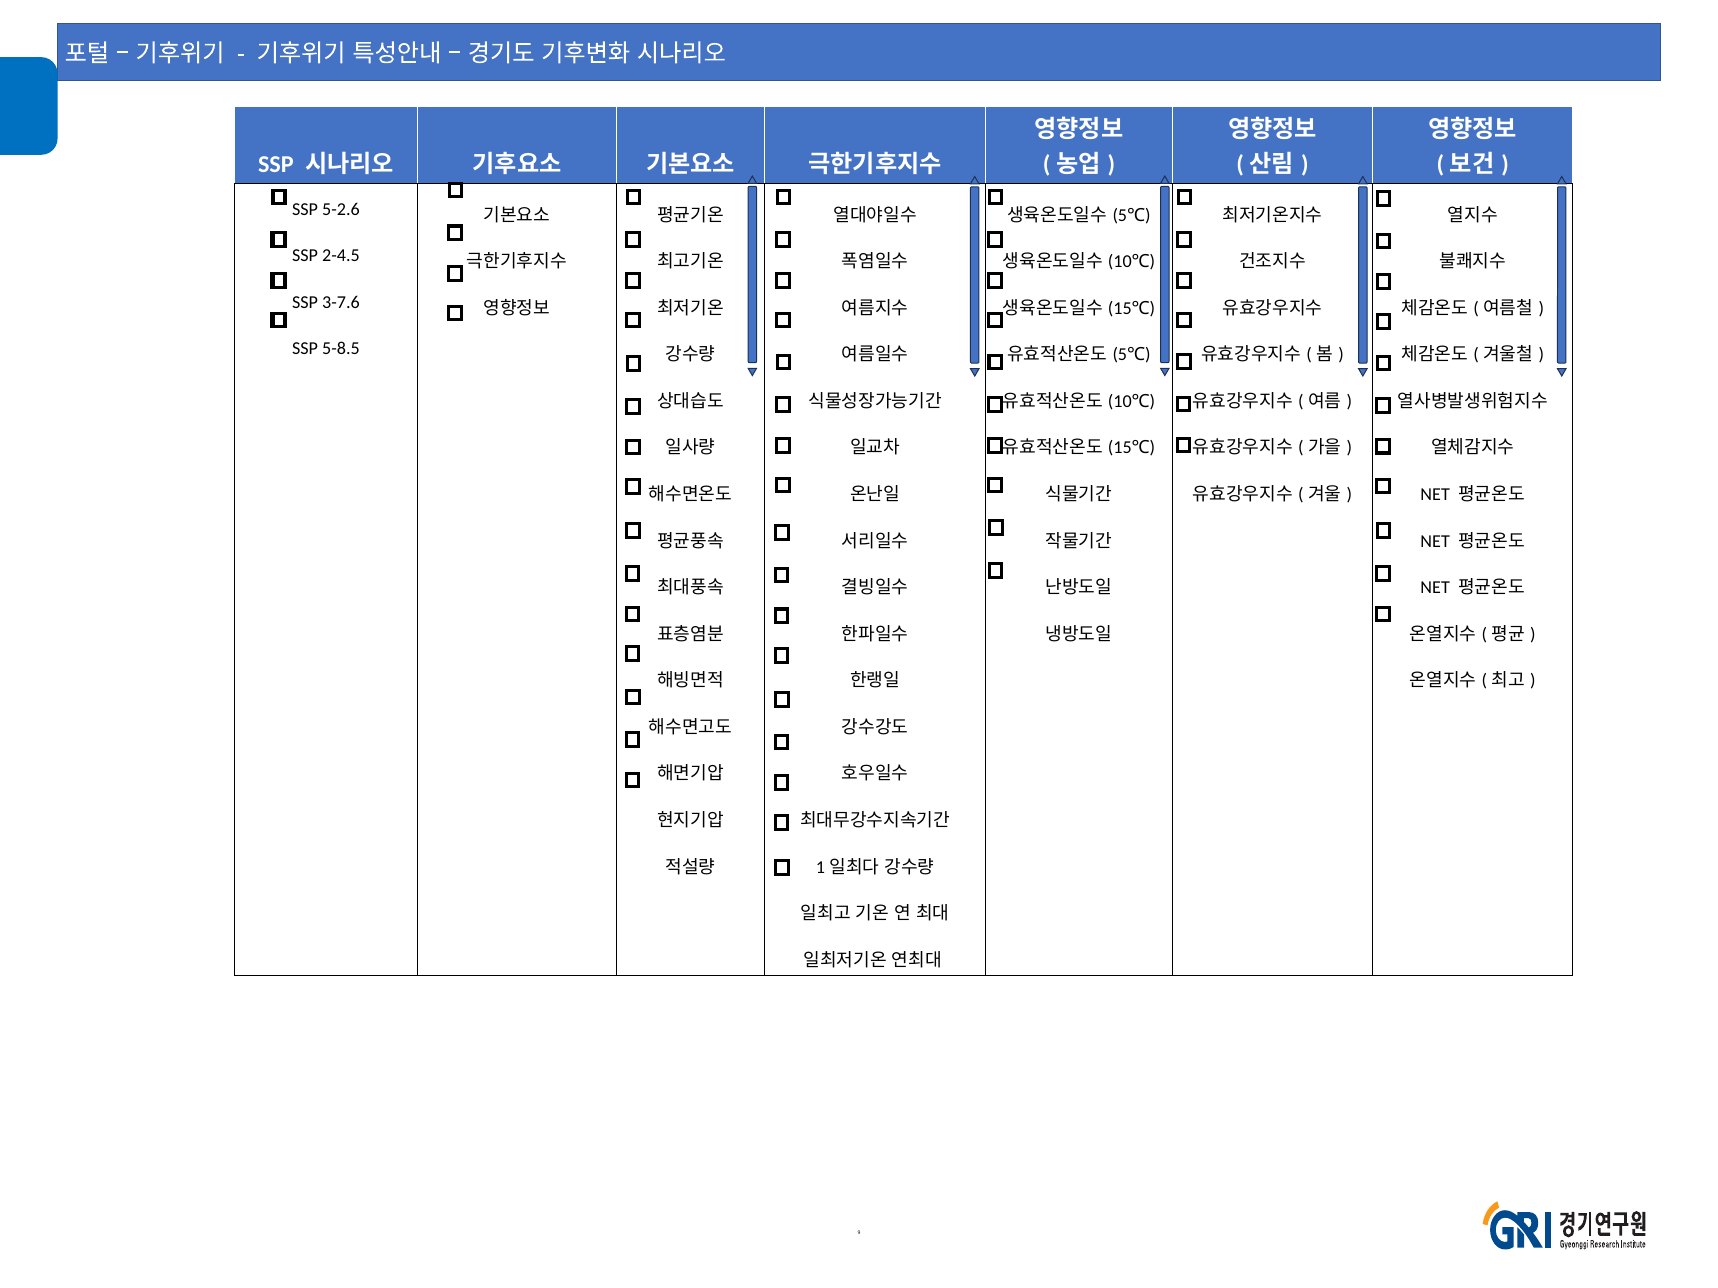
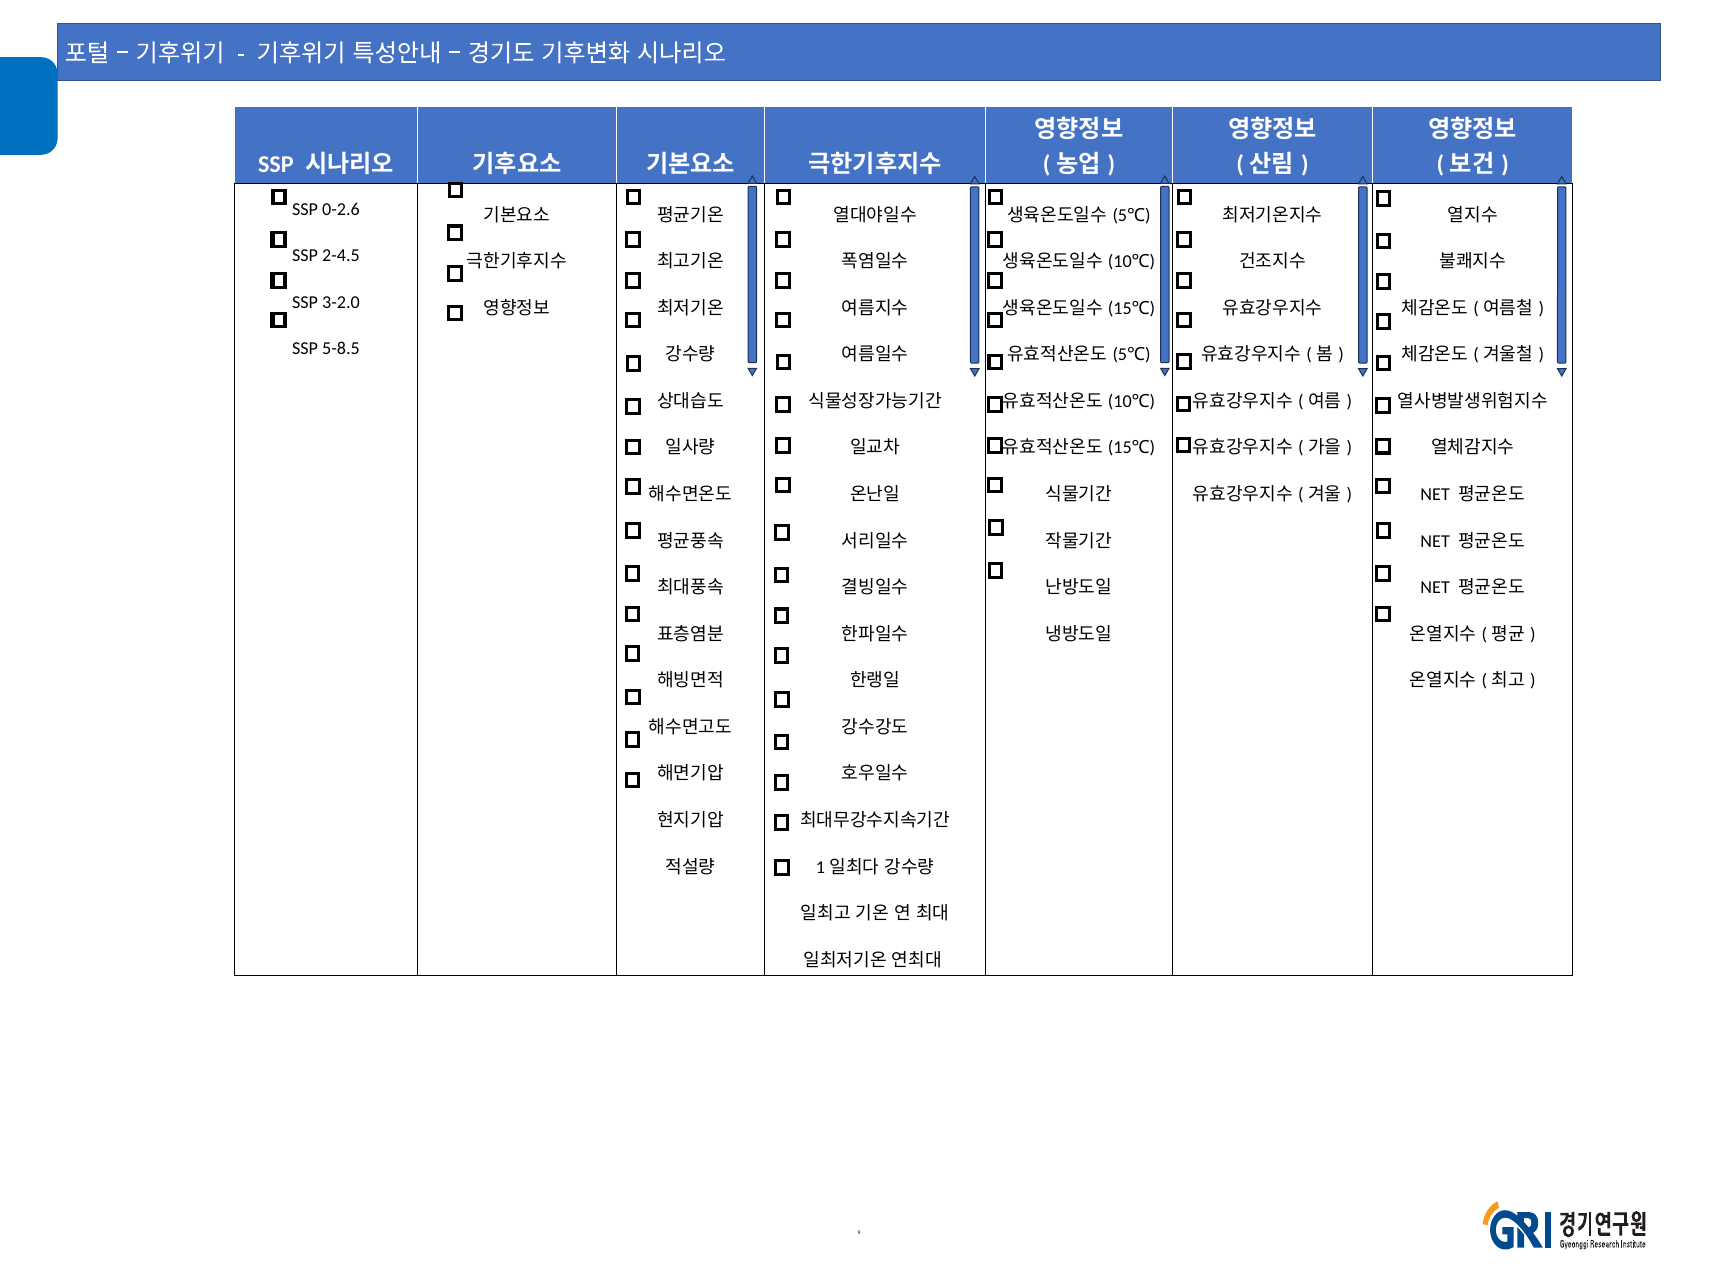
5-2.6: 5-2.6 -> 0-2.6
3-7.6: 3-7.6 -> 3-2.0
